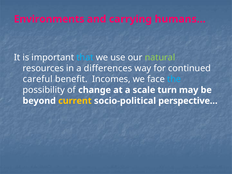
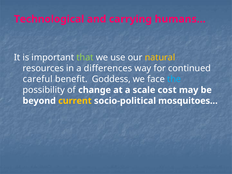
Environments: Environments -> Technological
that colour: light blue -> light green
natural colour: light green -> yellow
Incomes: Incomes -> Goddess
turn: turn -> cost
perspective…: perspective… -> mosquitoes…
